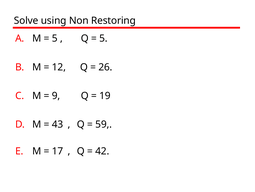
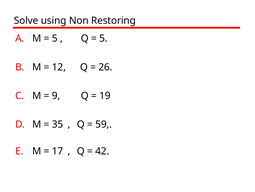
43: 43 -> 35
